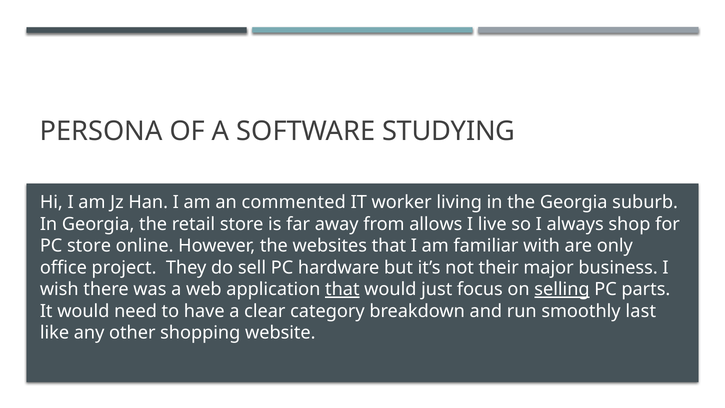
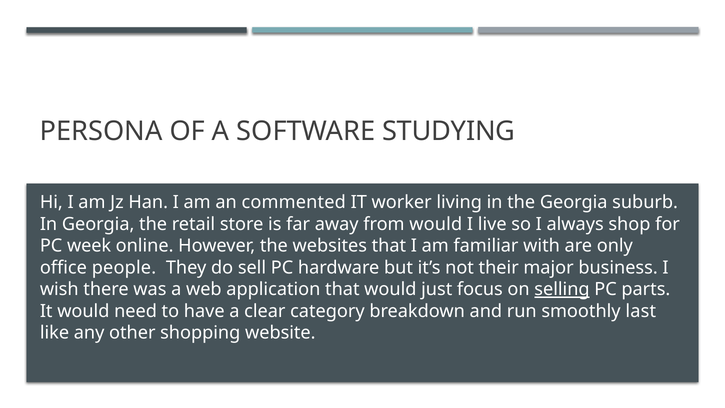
from allows: allows -> would
PC store: store -> week
project: project -> people
that at (342, 289) underline: present -> none
